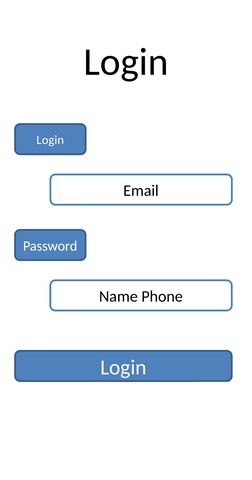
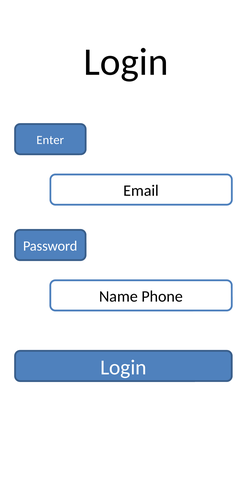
Login at (50, 140): Login -> Enter
